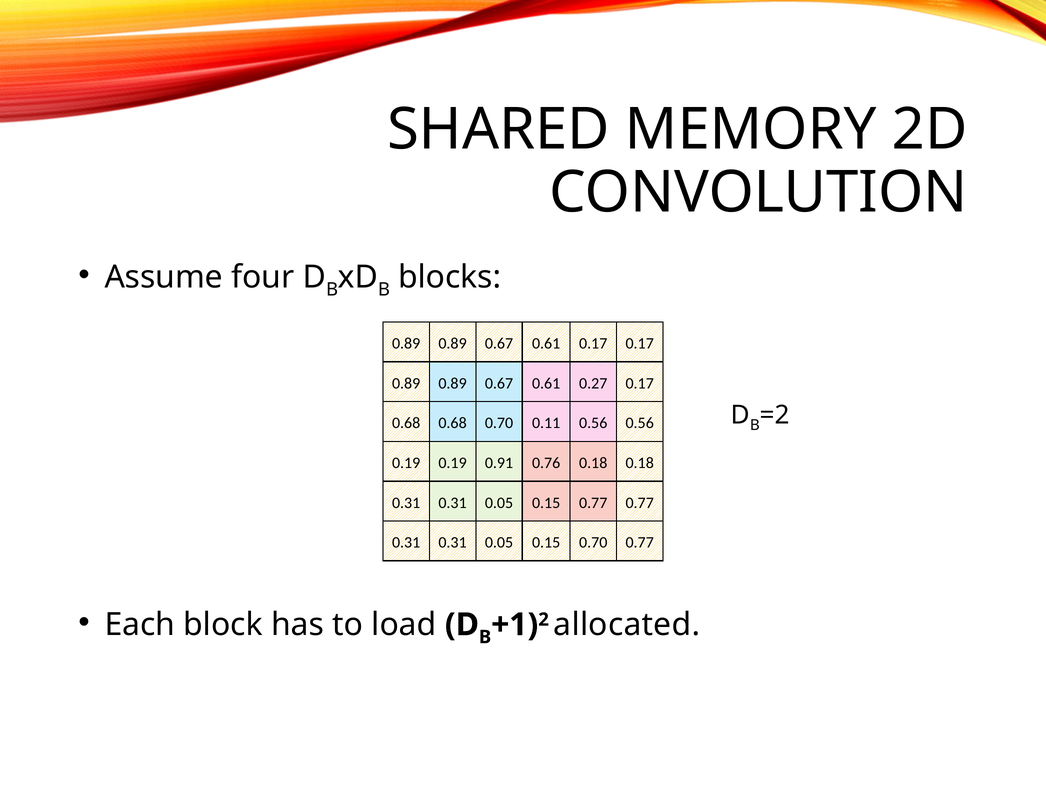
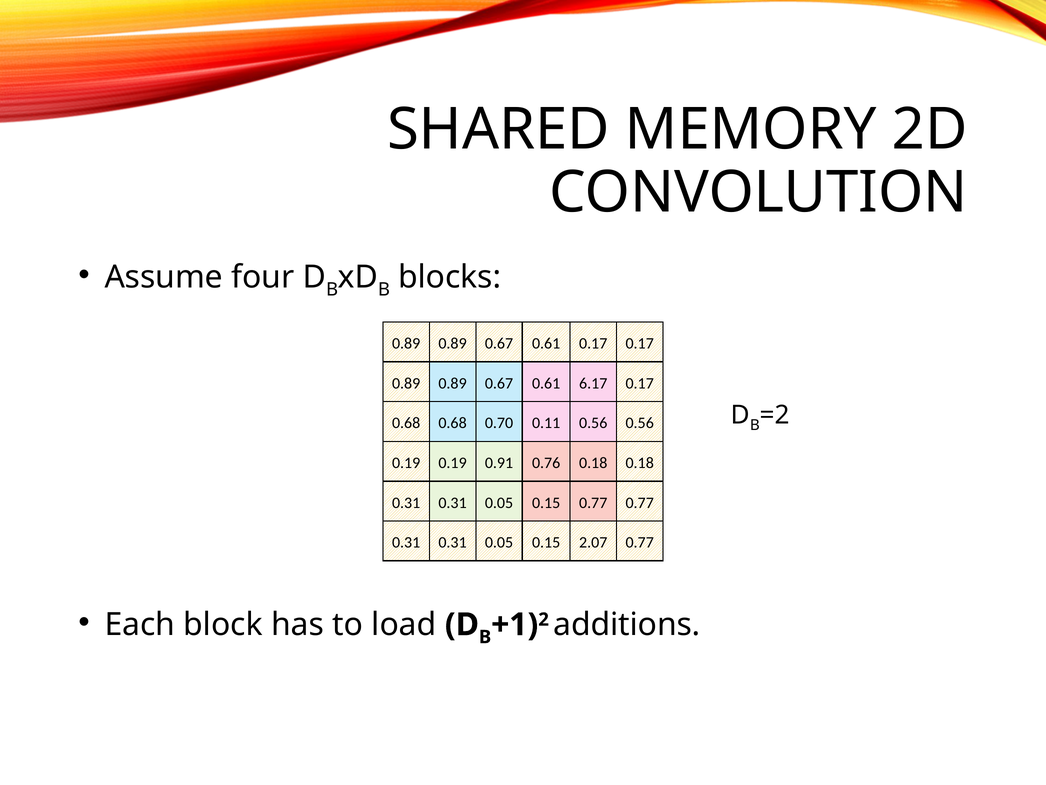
0.27: 0.27 -> 6.17
0.15 0.70: 0.70 -> 2.07
allocated: allocated -> additions
